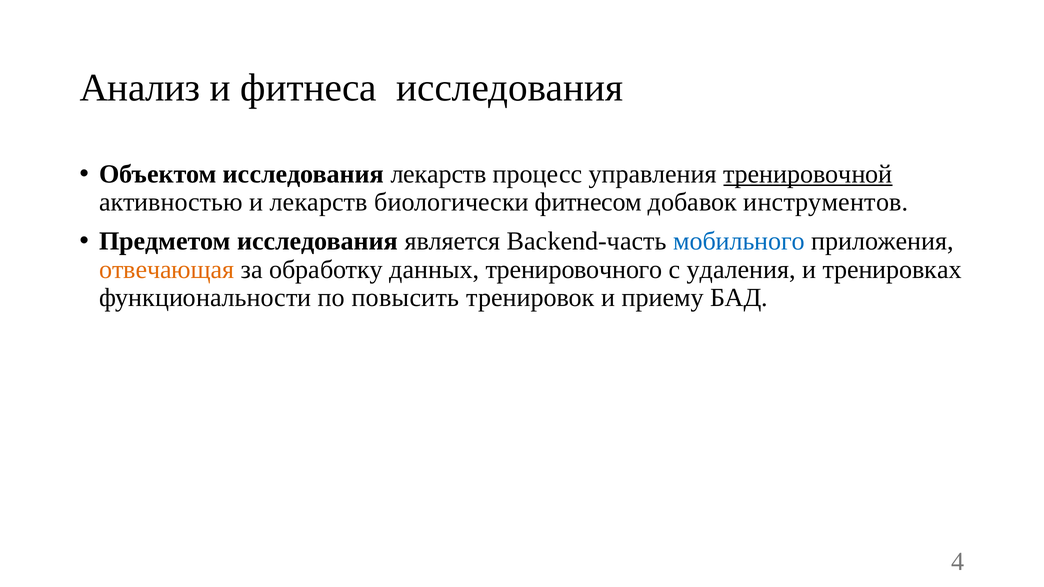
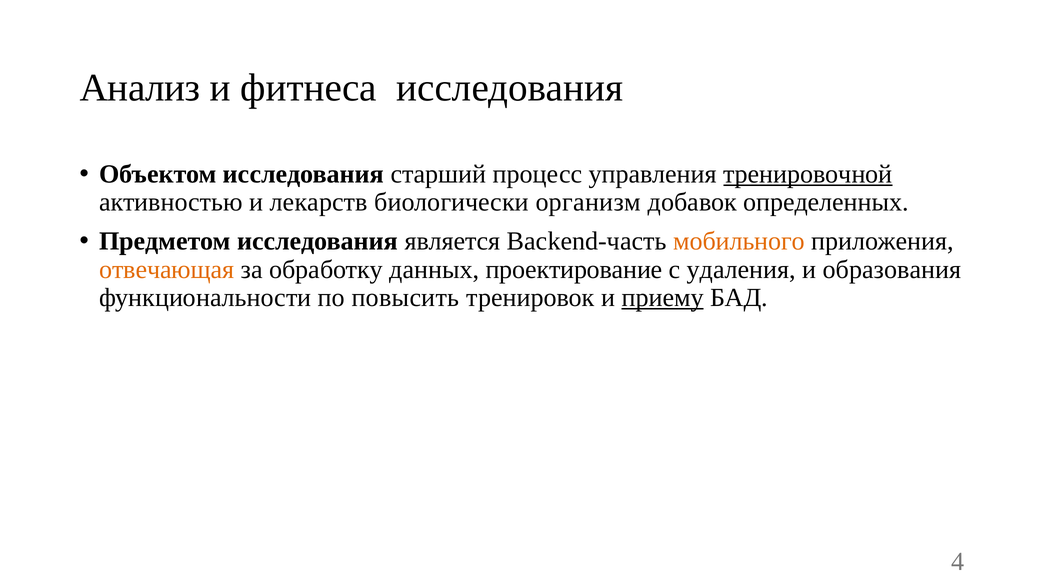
исследования лекарств: лекарств -> старший
фитнесом: фитнесом -> организм
инструментов: инструментов -> определенных
мобильного colour: blue -> orange
тренировочного: тренировочного -> проектирование
тренировках: тренировках -> образования
приему underline: none -> present
